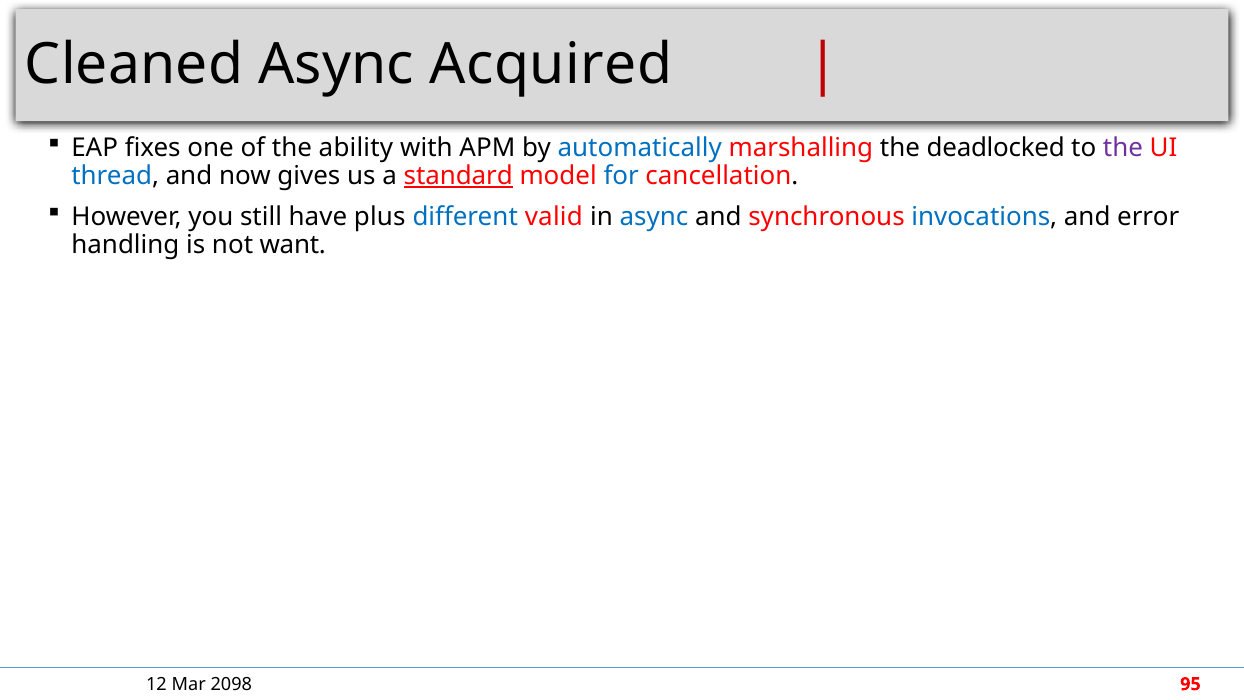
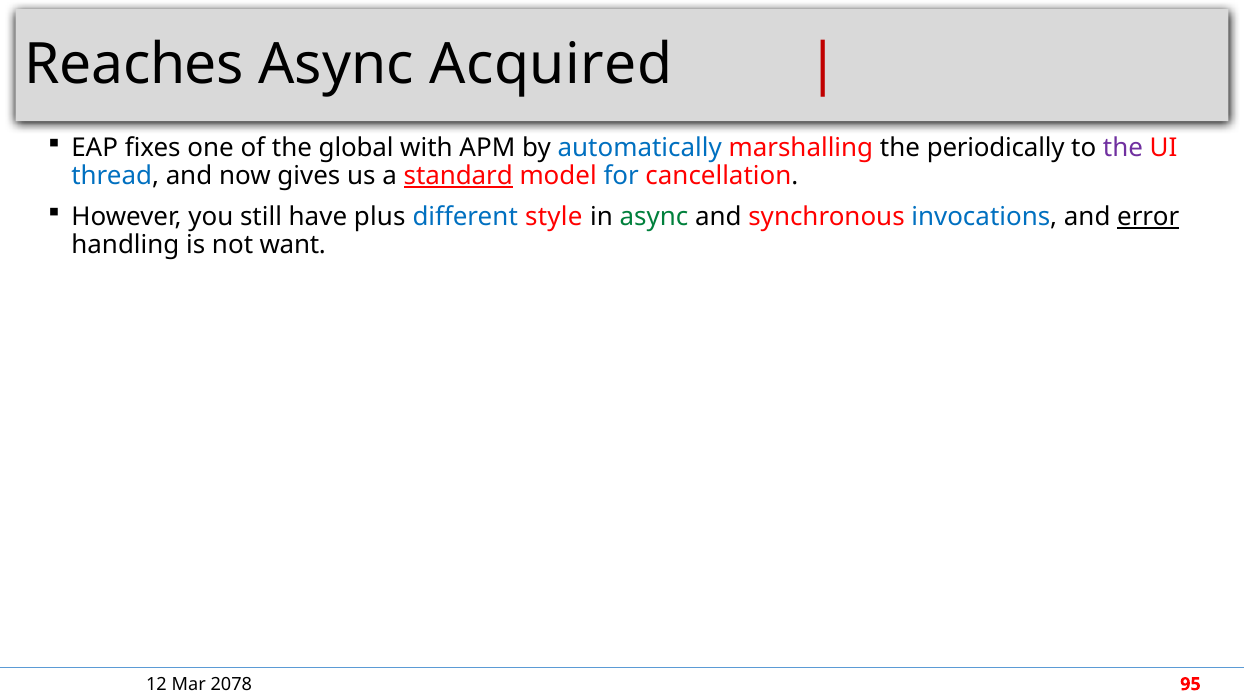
Cleaned: Cleaned -> Reaches
ability: ability -> global
deadlocked: deadlocked -> periodically
valid: valid -> style
async at (654, 217) colour: blue -> green
error underline: none -> present
2098: 2098 -> 2078
